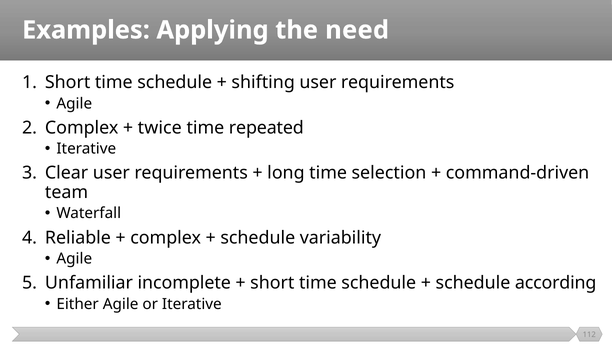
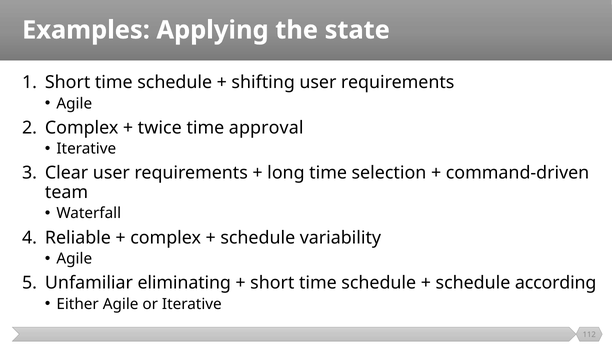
need: need -> state
repeated: repeated -> approval
incomplete: incomplete -> eliminating
